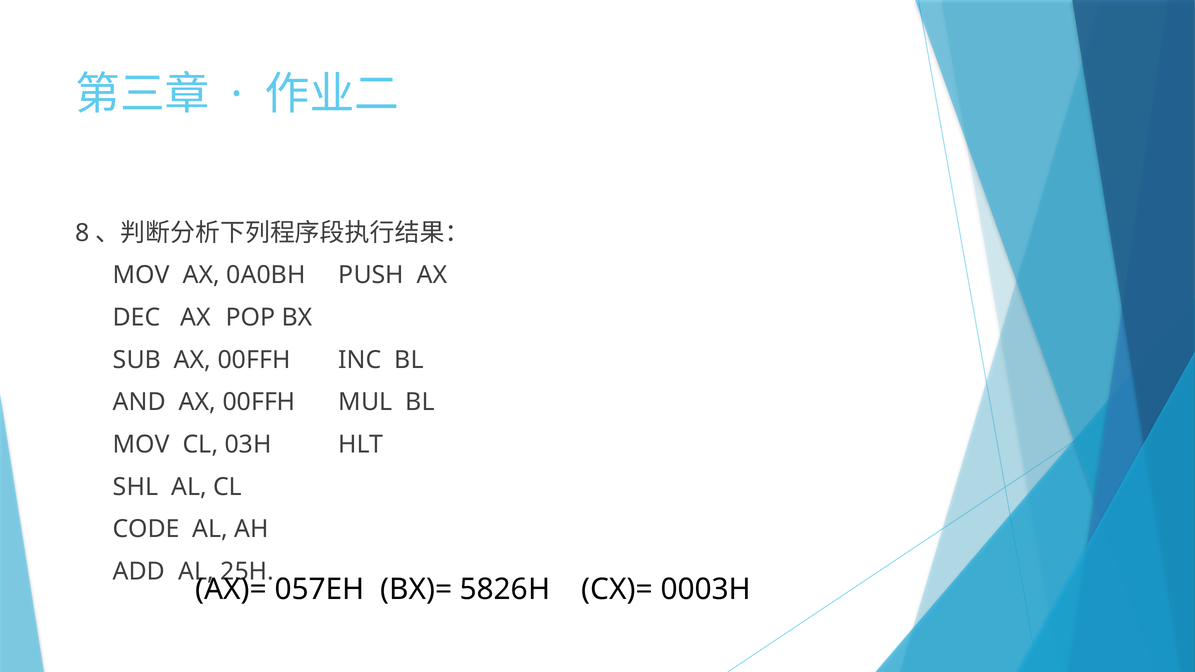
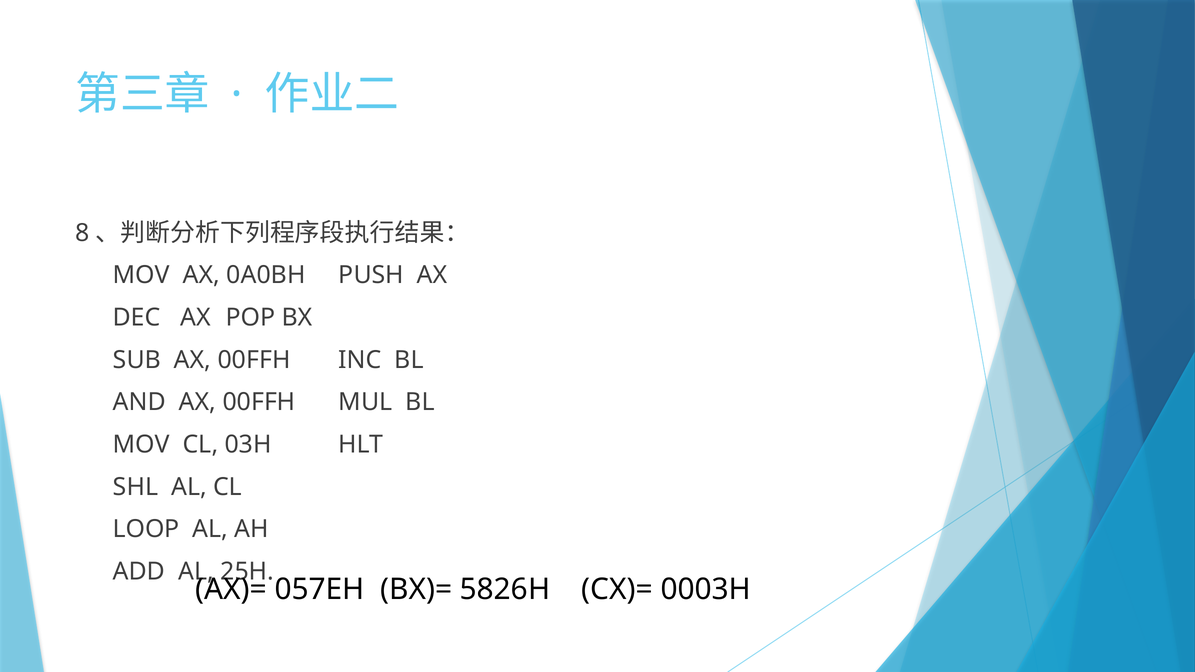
CODE: CODE -> LOOP
